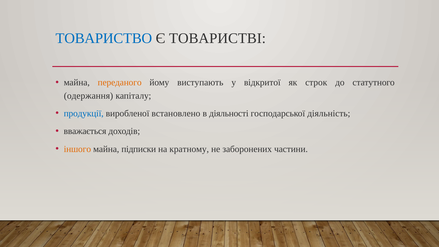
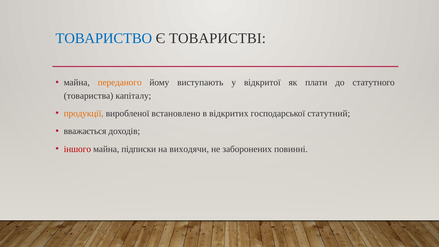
строк: строк -> плати
одержання: одержання -> товариства
продукції colour: blue -> orange
діяльності: діяльності -> відкритих
діяльність: діяльність -> статутний
іншого colour: orange -> red
кратному: кратному -> виходячи
частини: частини -> повинні
